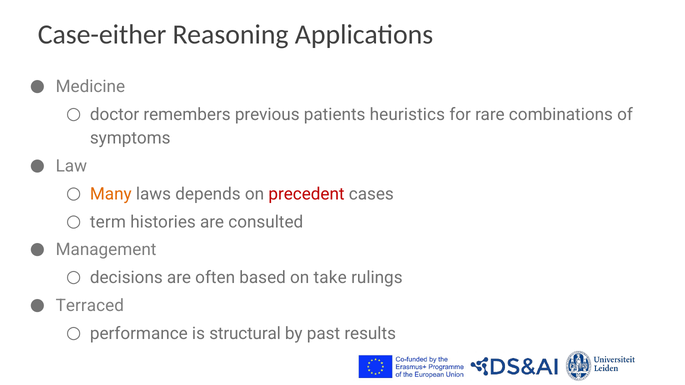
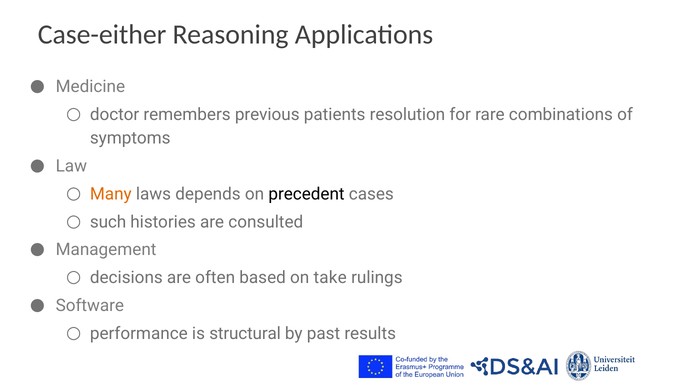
heuristics: heuristics -> resolution
precedent colour: red -> black
term: term -> such
Terraced: Terraced -> Software
